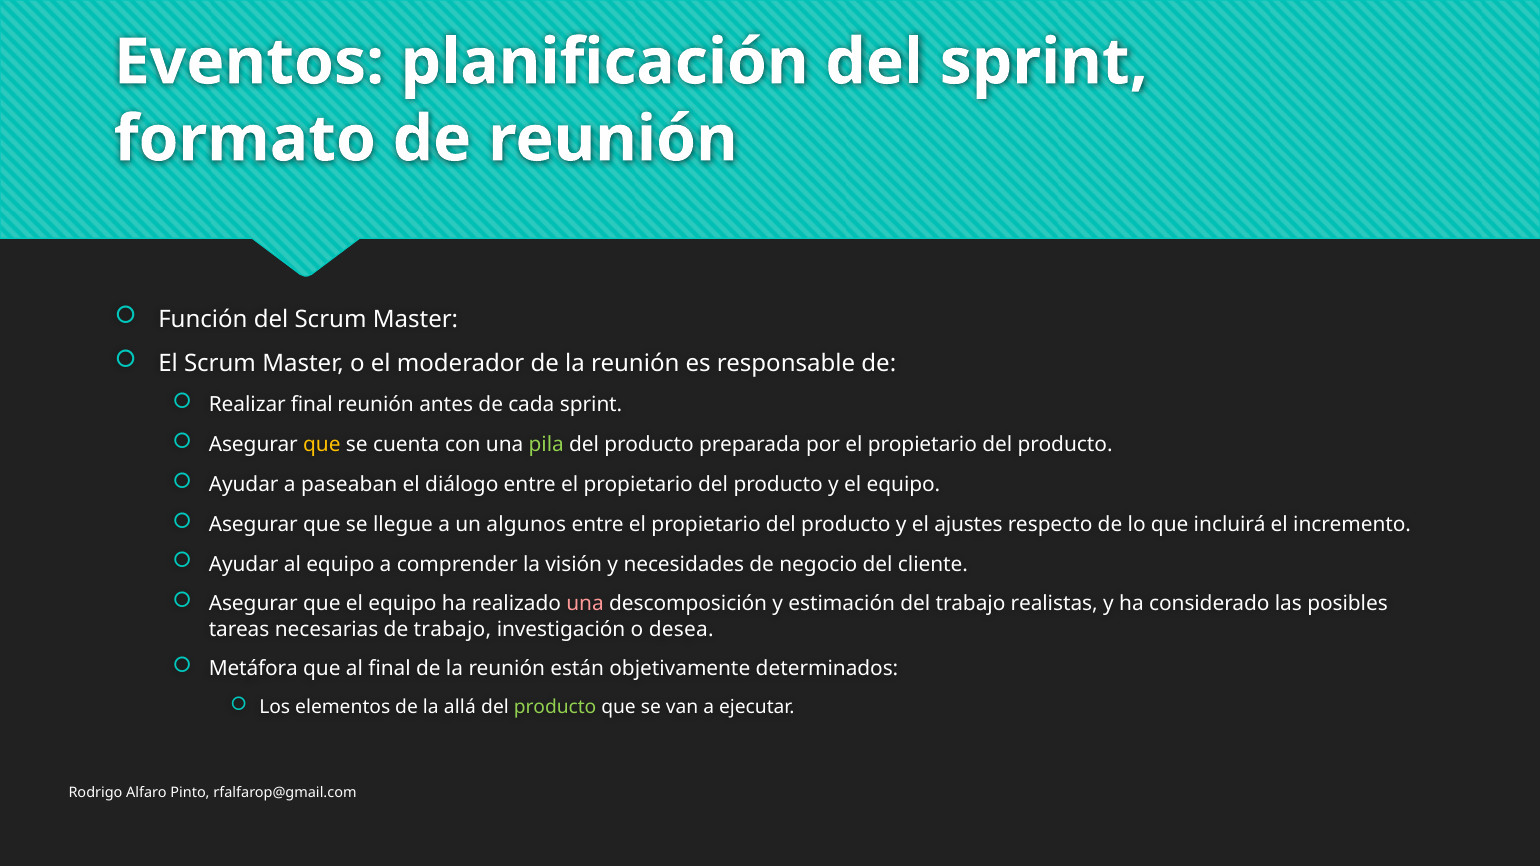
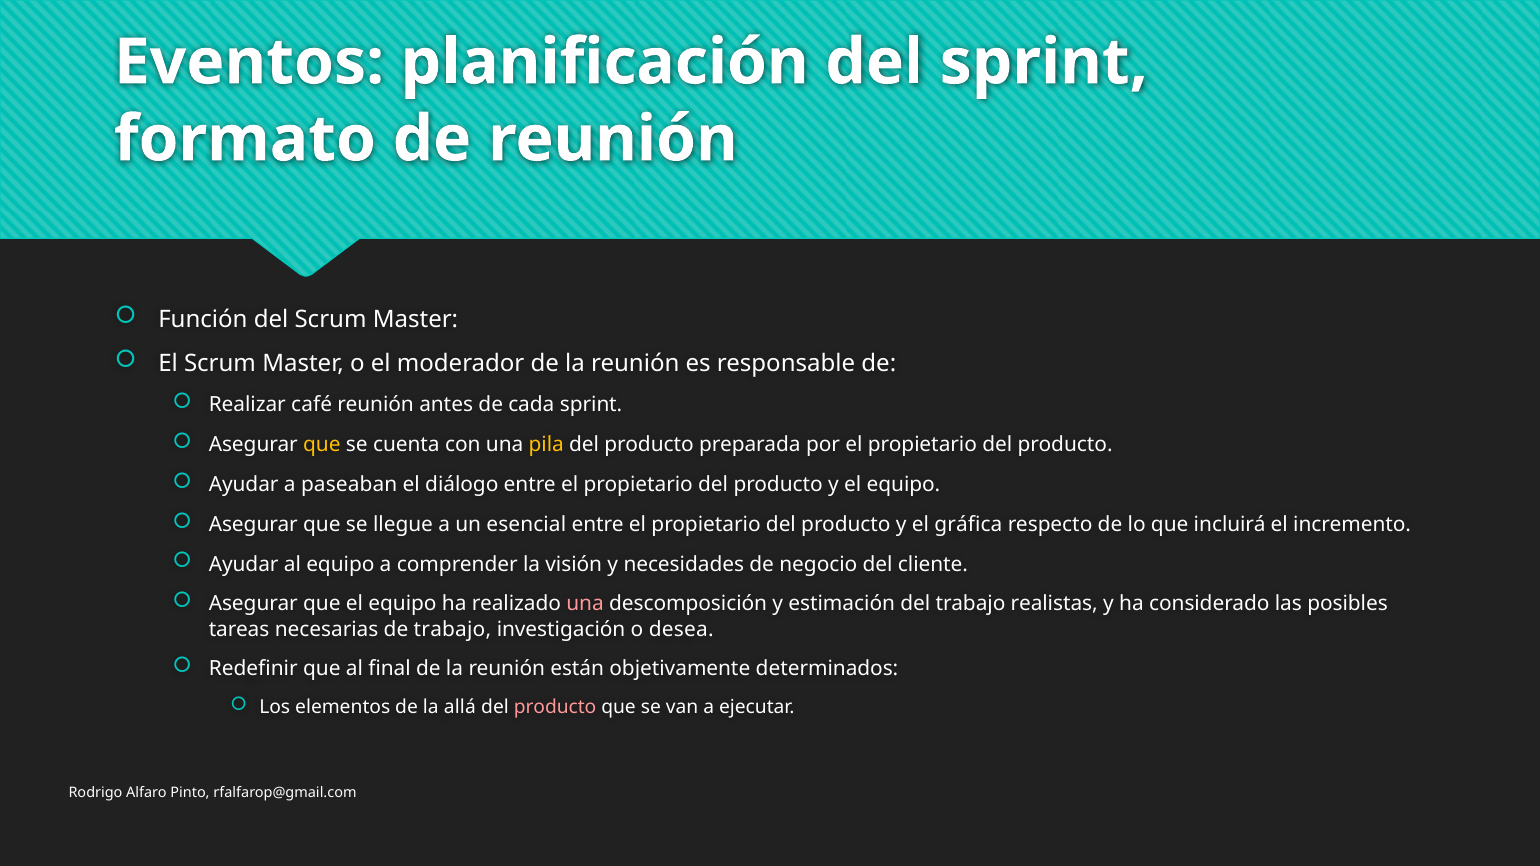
Realizar final: final -> café
pila colour: light green -> yellow
algunos: algunos -> esencial
ajustes: ajustes -> gráfica
Metáfora: Metáfora -> Redefinir
producto at (555, 707) colour: light green -> pink
